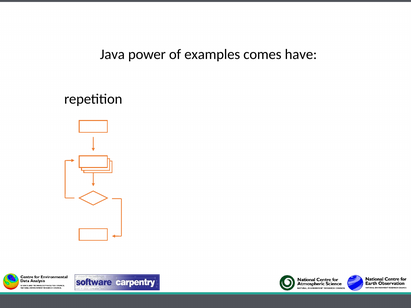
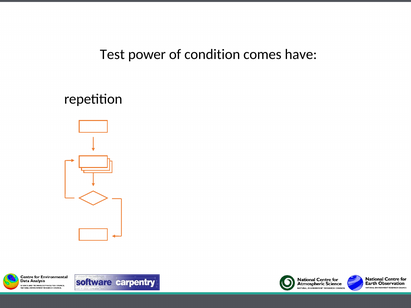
Java: Java -> Test
examples: examples -> condition
